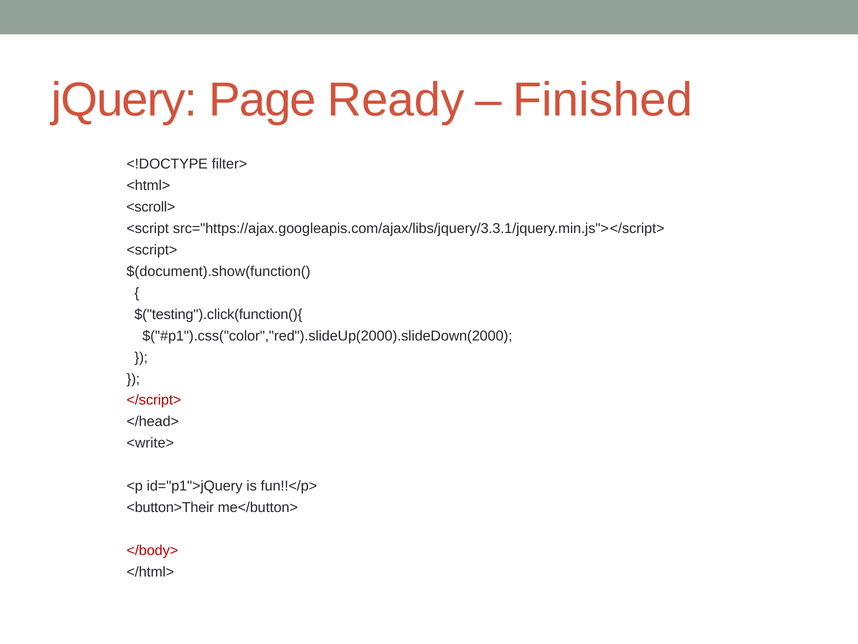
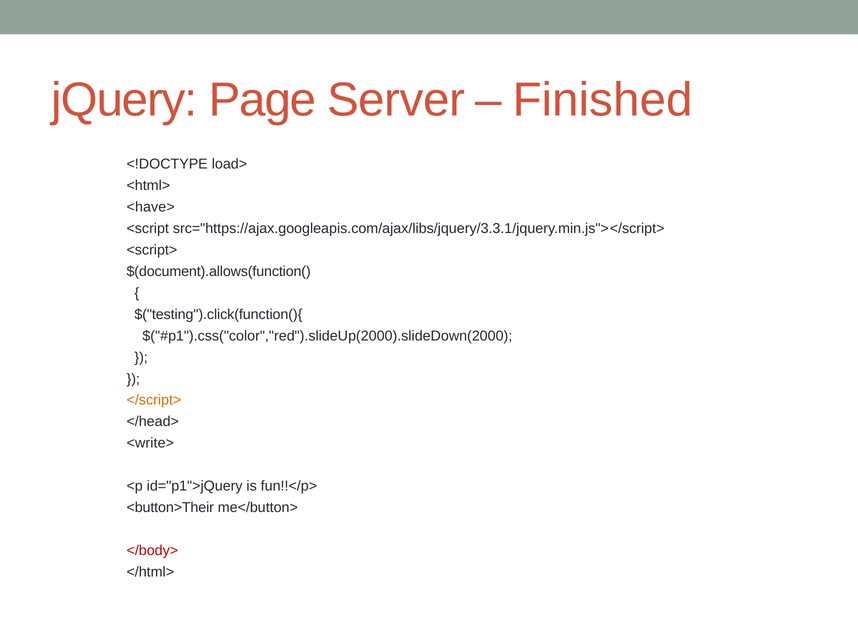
Ready: Ready -> Server
filter>: filter> -> load>
<scroll>: <scroll> -> <have>
$(document).show(function(: $(document).show(function( -> $(document).allows(function(
</script> colour: red -> orange
